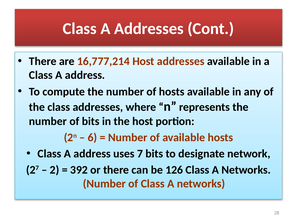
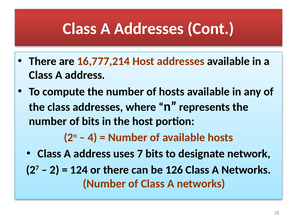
6: 6 -> 4
392: 392 -> 124
